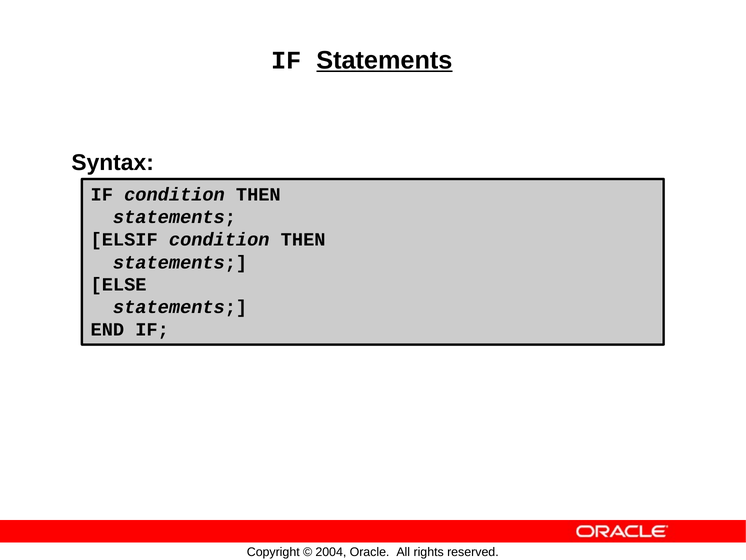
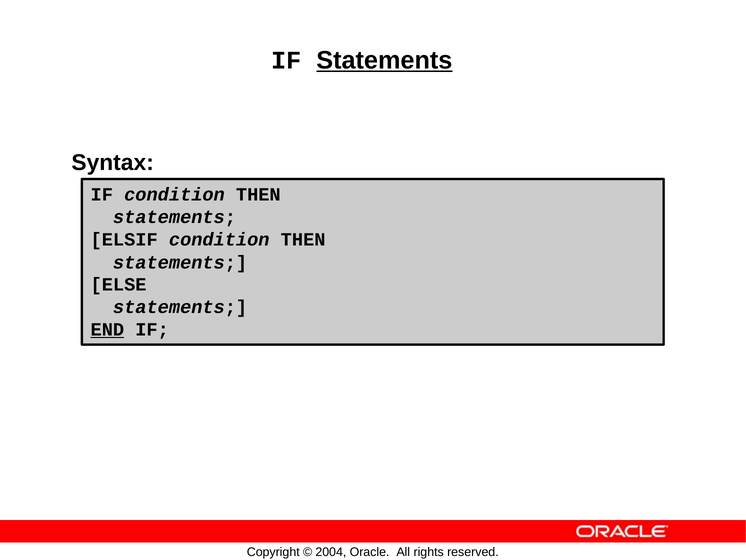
END underline: none -> present
